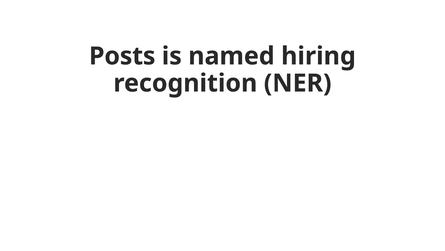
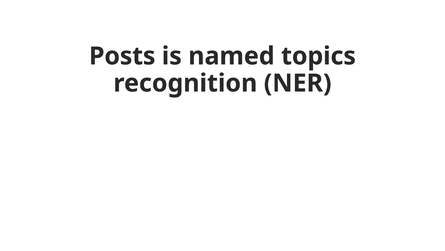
hiring: hiring -> topics
